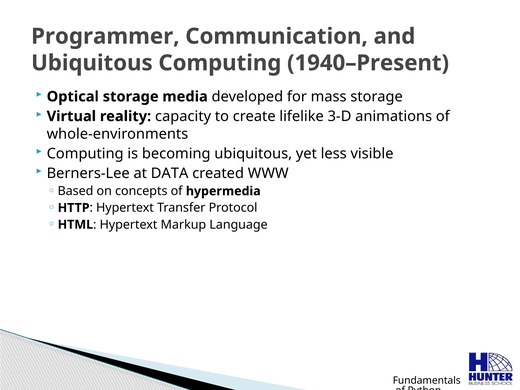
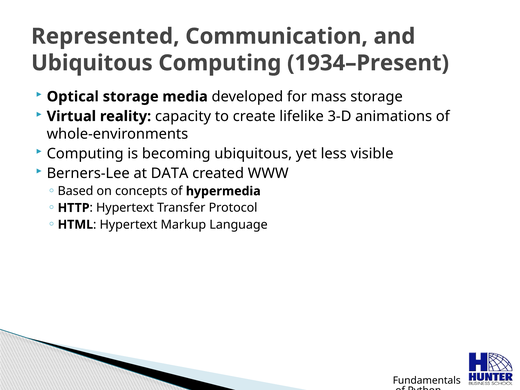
Programmer: Programmer -> Represented
1940–Present: 1940–Present -> 1934–Present
